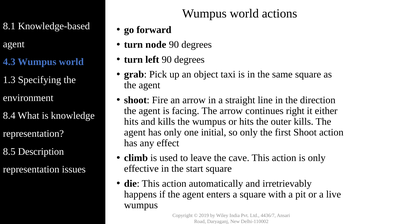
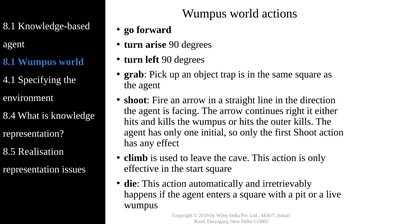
node: node -> arise
4.3 at (9, 62): 4.3 -> 8.1
taxi: taxi -> trap
1.3: 1.3 -> 4.1
Description: Description -> Realisation
